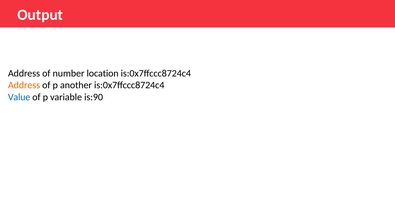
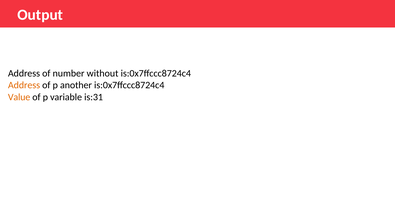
location: location -> without
Value colour: blue -> orange
is:90: is:90 -> is:31
